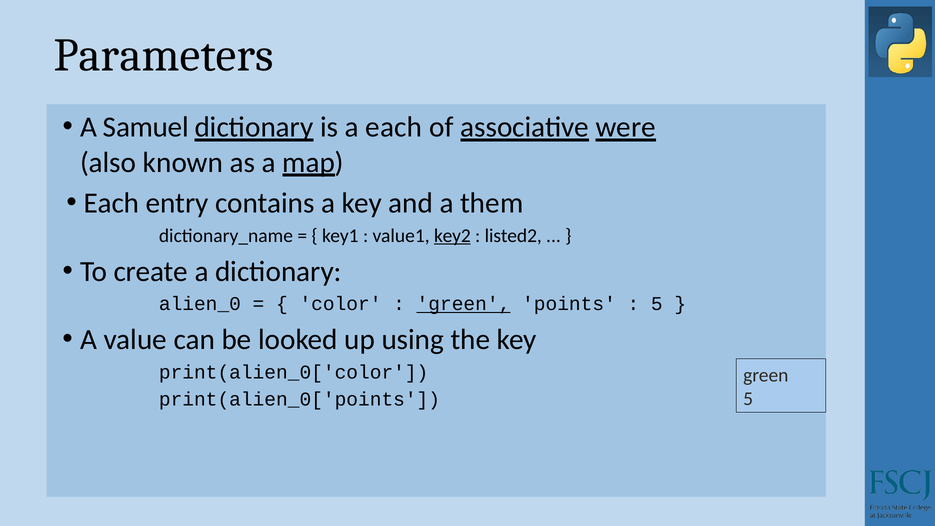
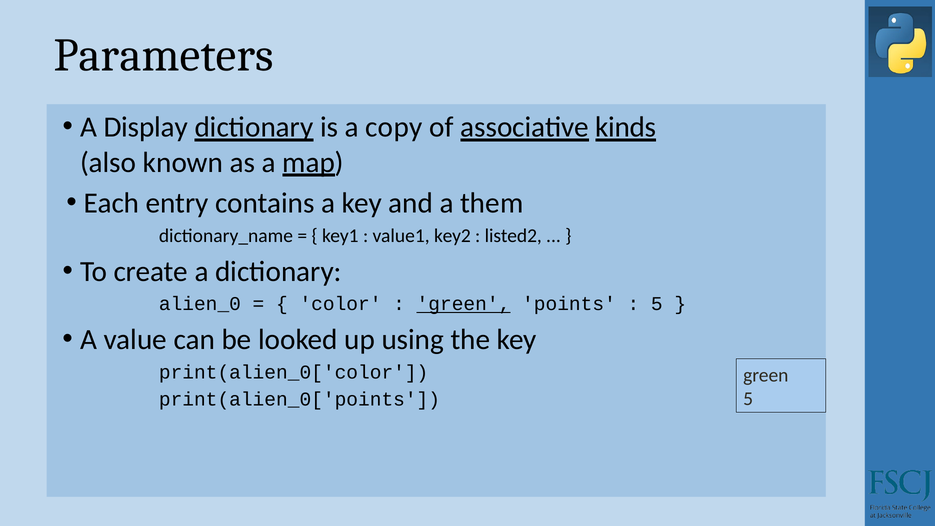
Samuel: Samuel -> Display
a each: each -> copy
were: were -> kinds
key2 underline: present -> none
